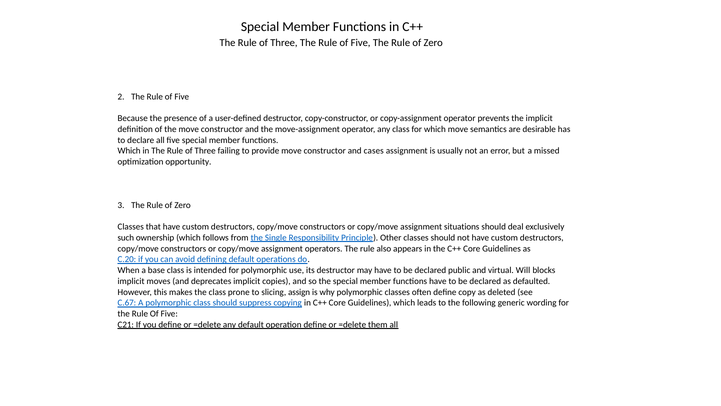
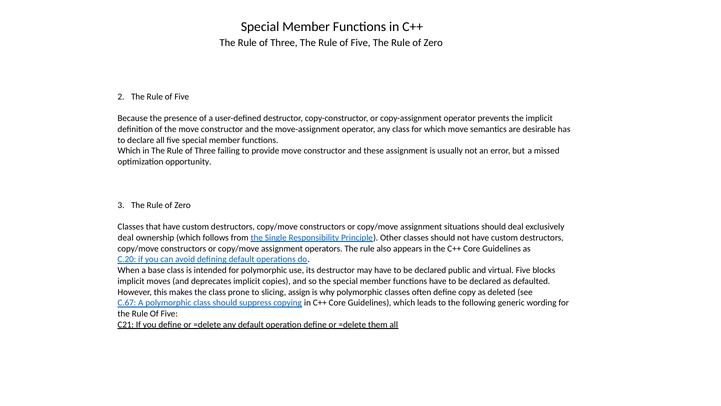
cases: cases -> these
such at (126, 237): such -> deal
virtual Will: Will -> Five
